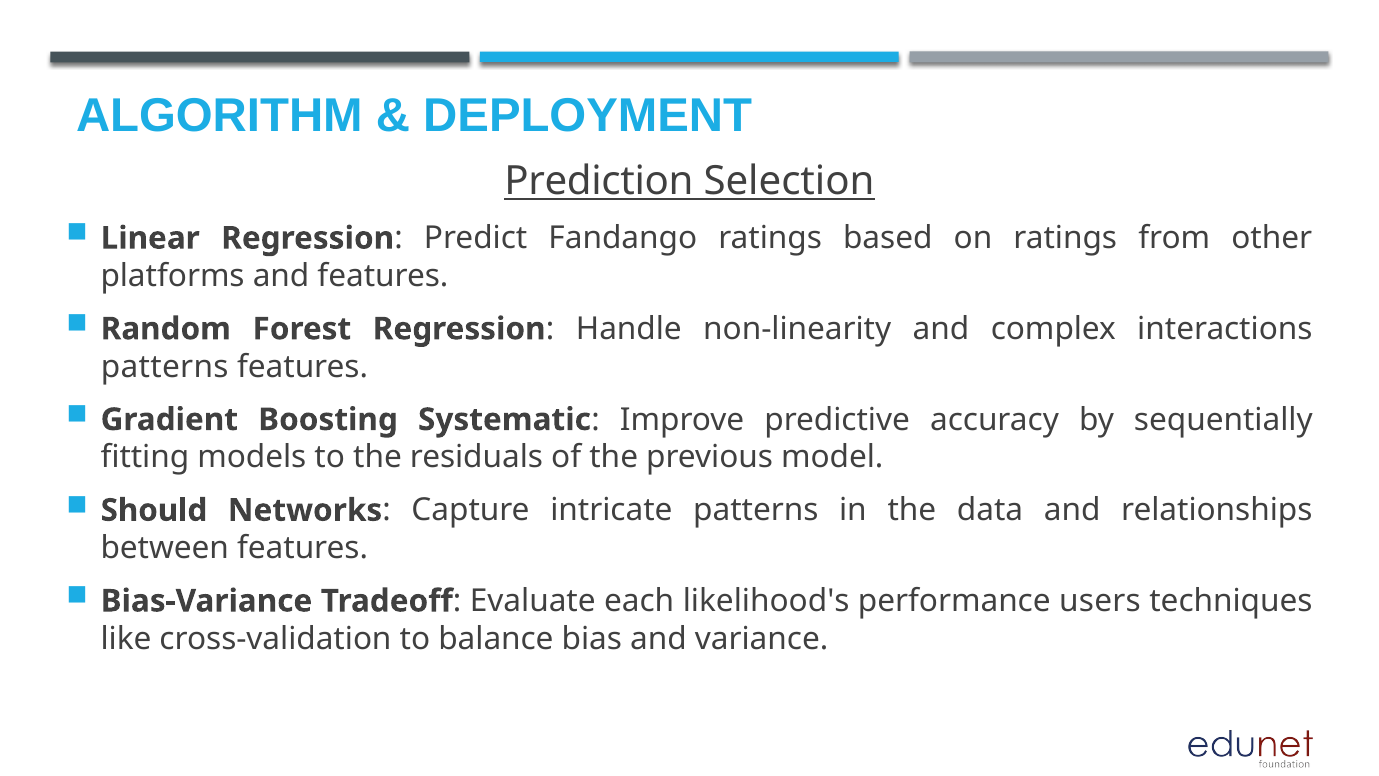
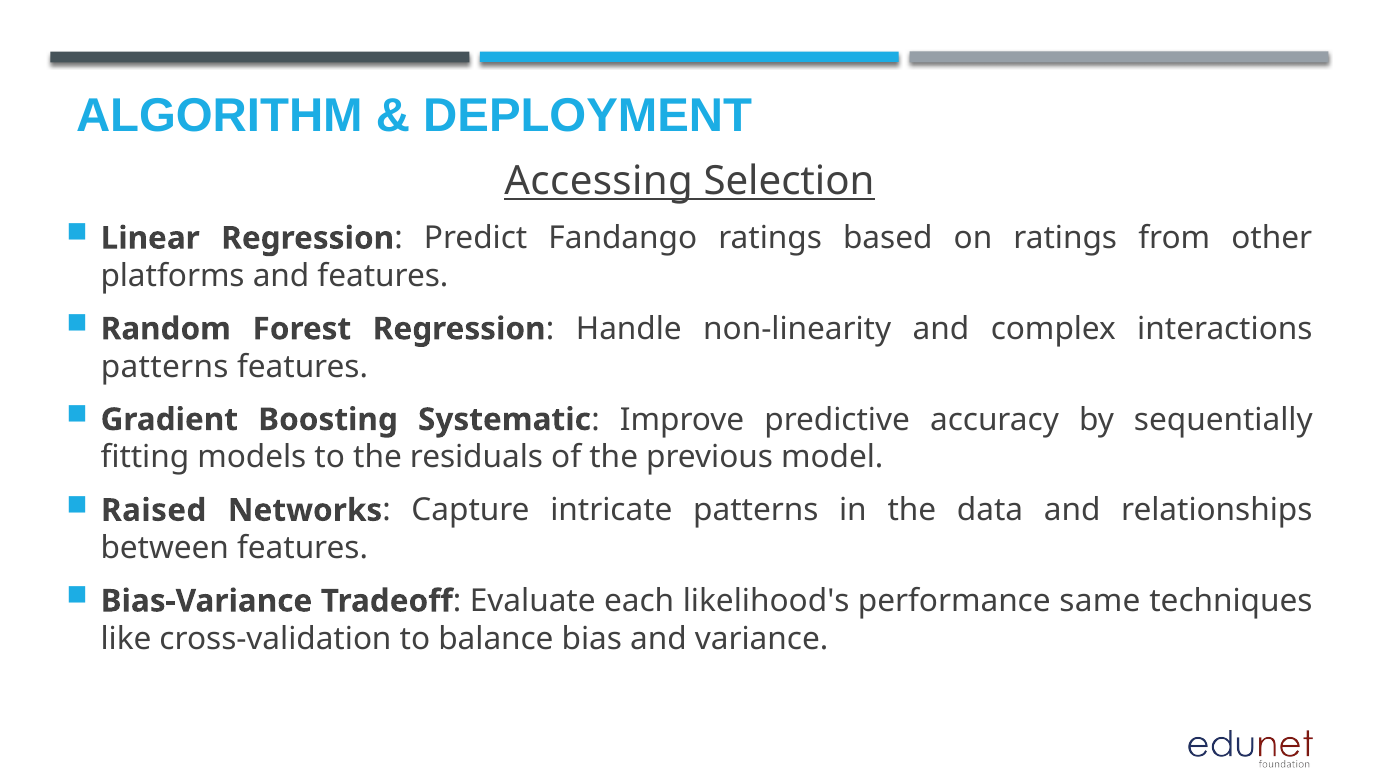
Prediction: Prediction -> Accessing
Should: Should -> Raised
users: users -> same
